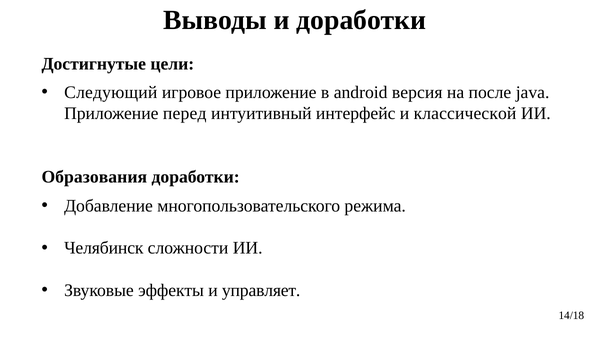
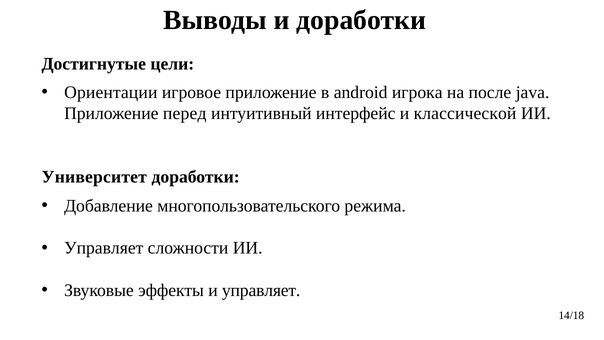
Следующий: Следующий -> Ориентации
версия: версия -> игрока
Образования: Образования -> Университет
Челябинск at (104, 248): Челябинск -> Управляет
